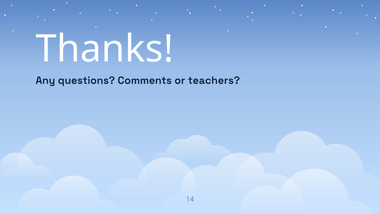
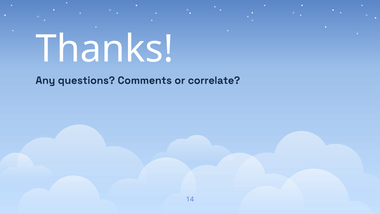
teachers: teachers -> correlate
